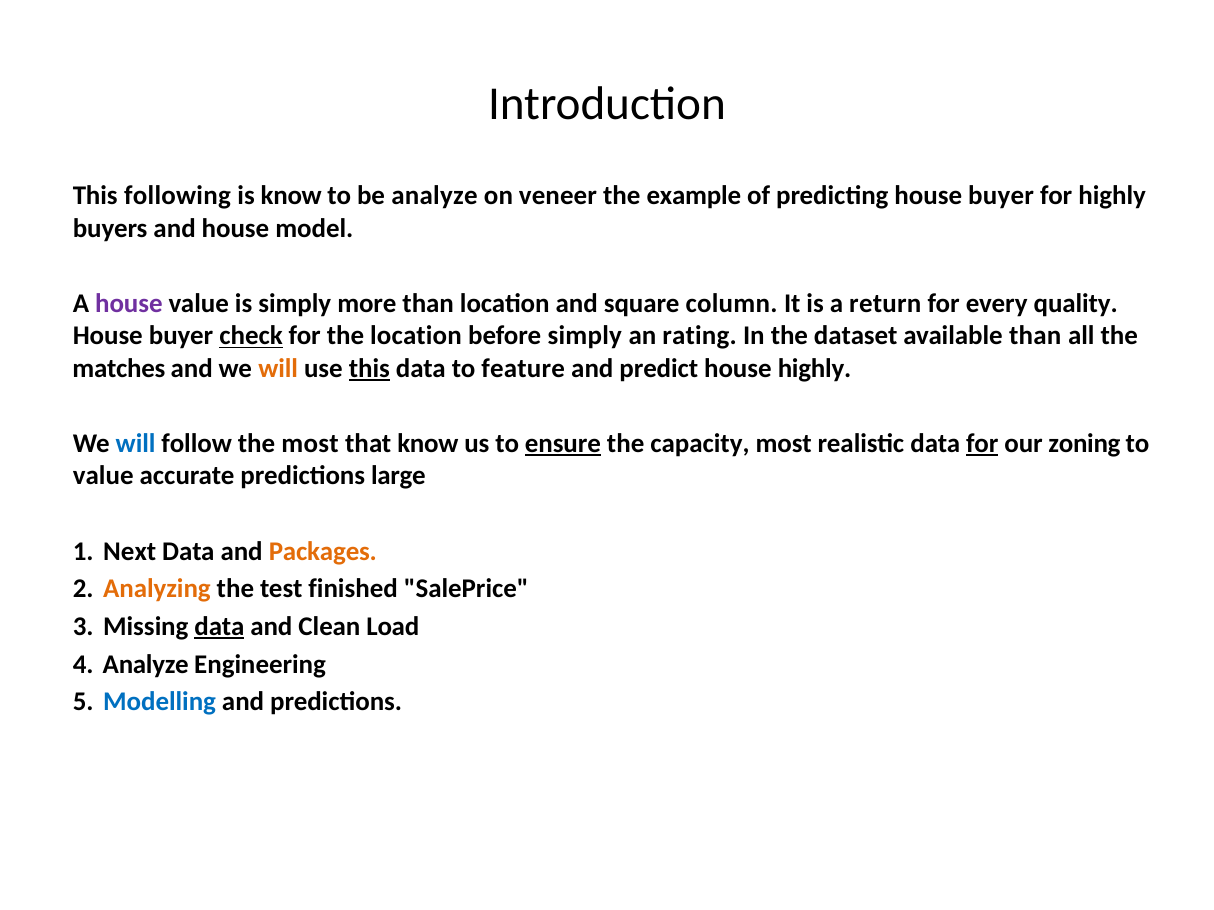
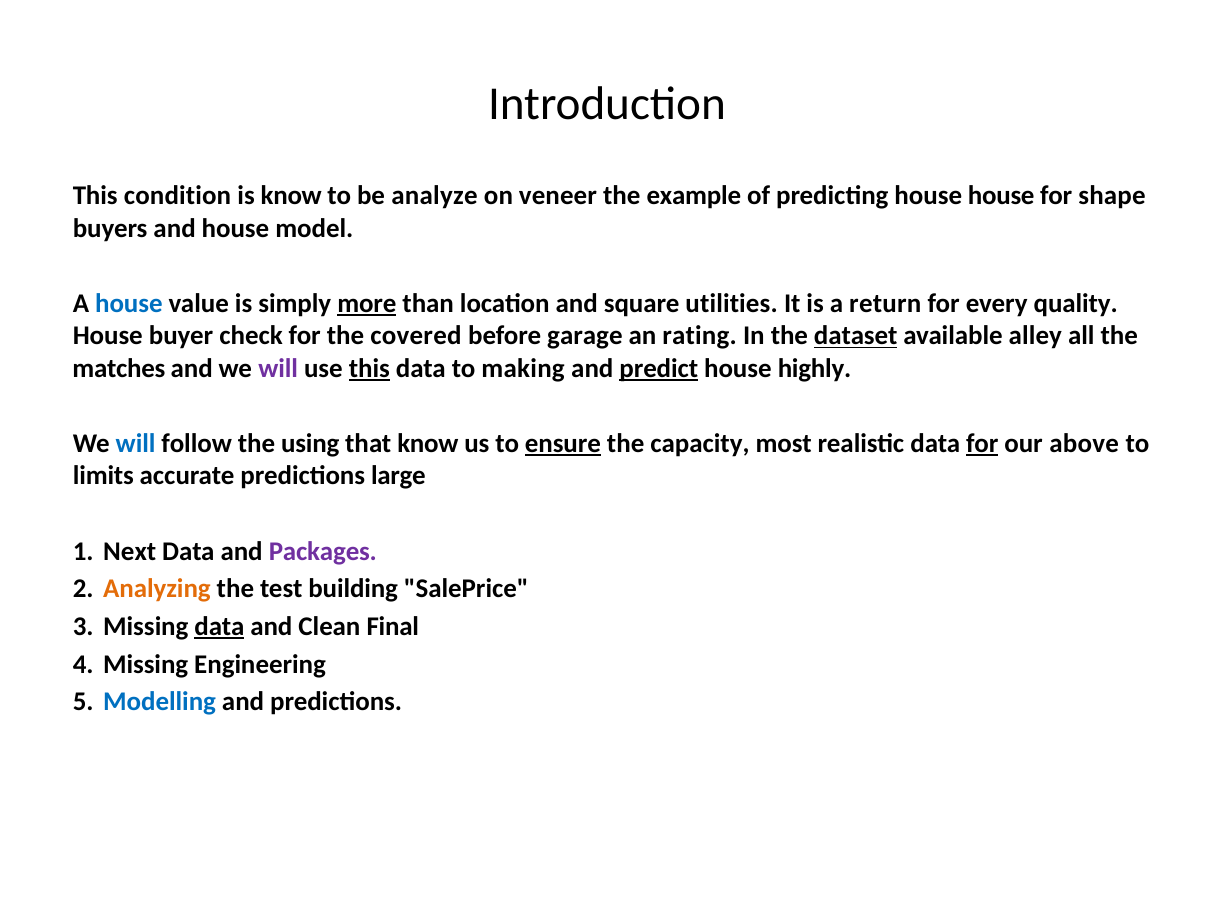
following: following -> condition
predicting house buyer: buyer -> house
for highly: highly -> shape
house at (129, 304) colour: purple -> blue
more underline: none -> present
column: column -> utilities
check underline: present -> none
the location: location -> covered
before simply: simply -> garage
dataset underline: none -> present
available than: than -> alley
will at (278, 368) colour: orange -> purple
feature: feature -> making
predict underline: none -> present
the most: most -> using
zoning: zoning -> above
value at (103, 476): value -> limits
Packages colour: orange -> purple
finished: finished -> building
Load: Load -> Final
Analyze at (146, 665): Analyze -> Missing
